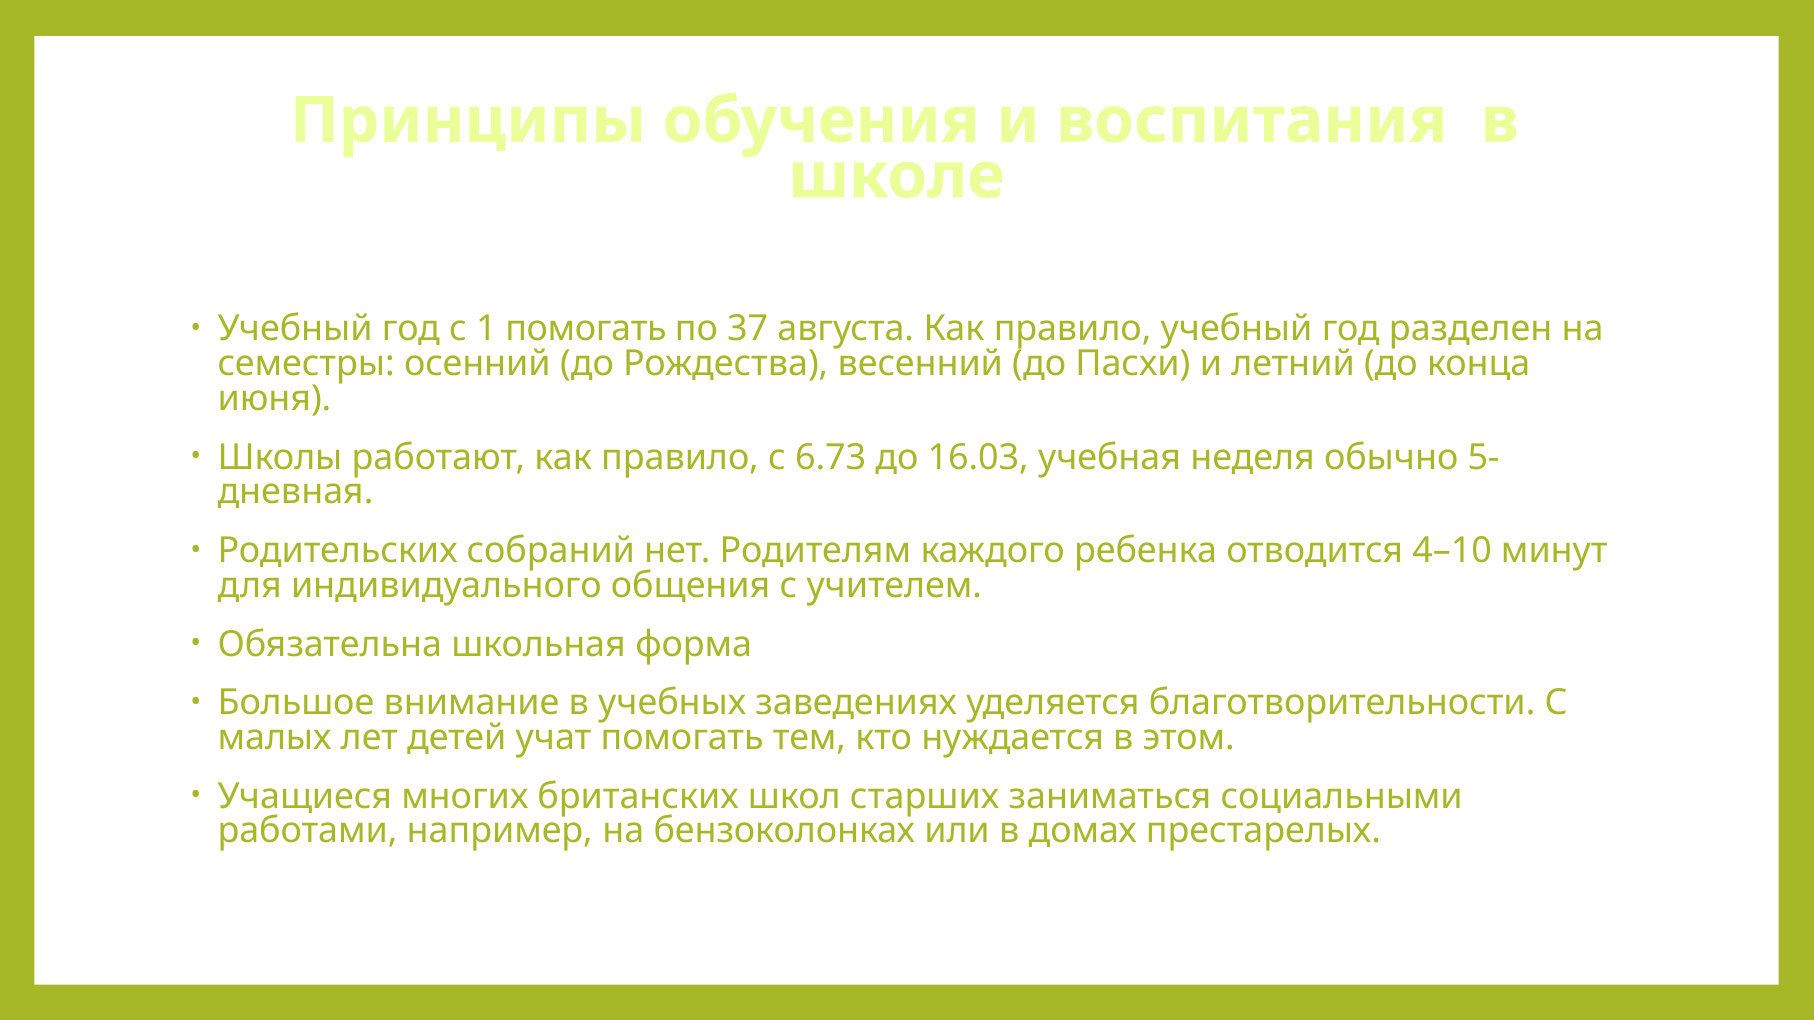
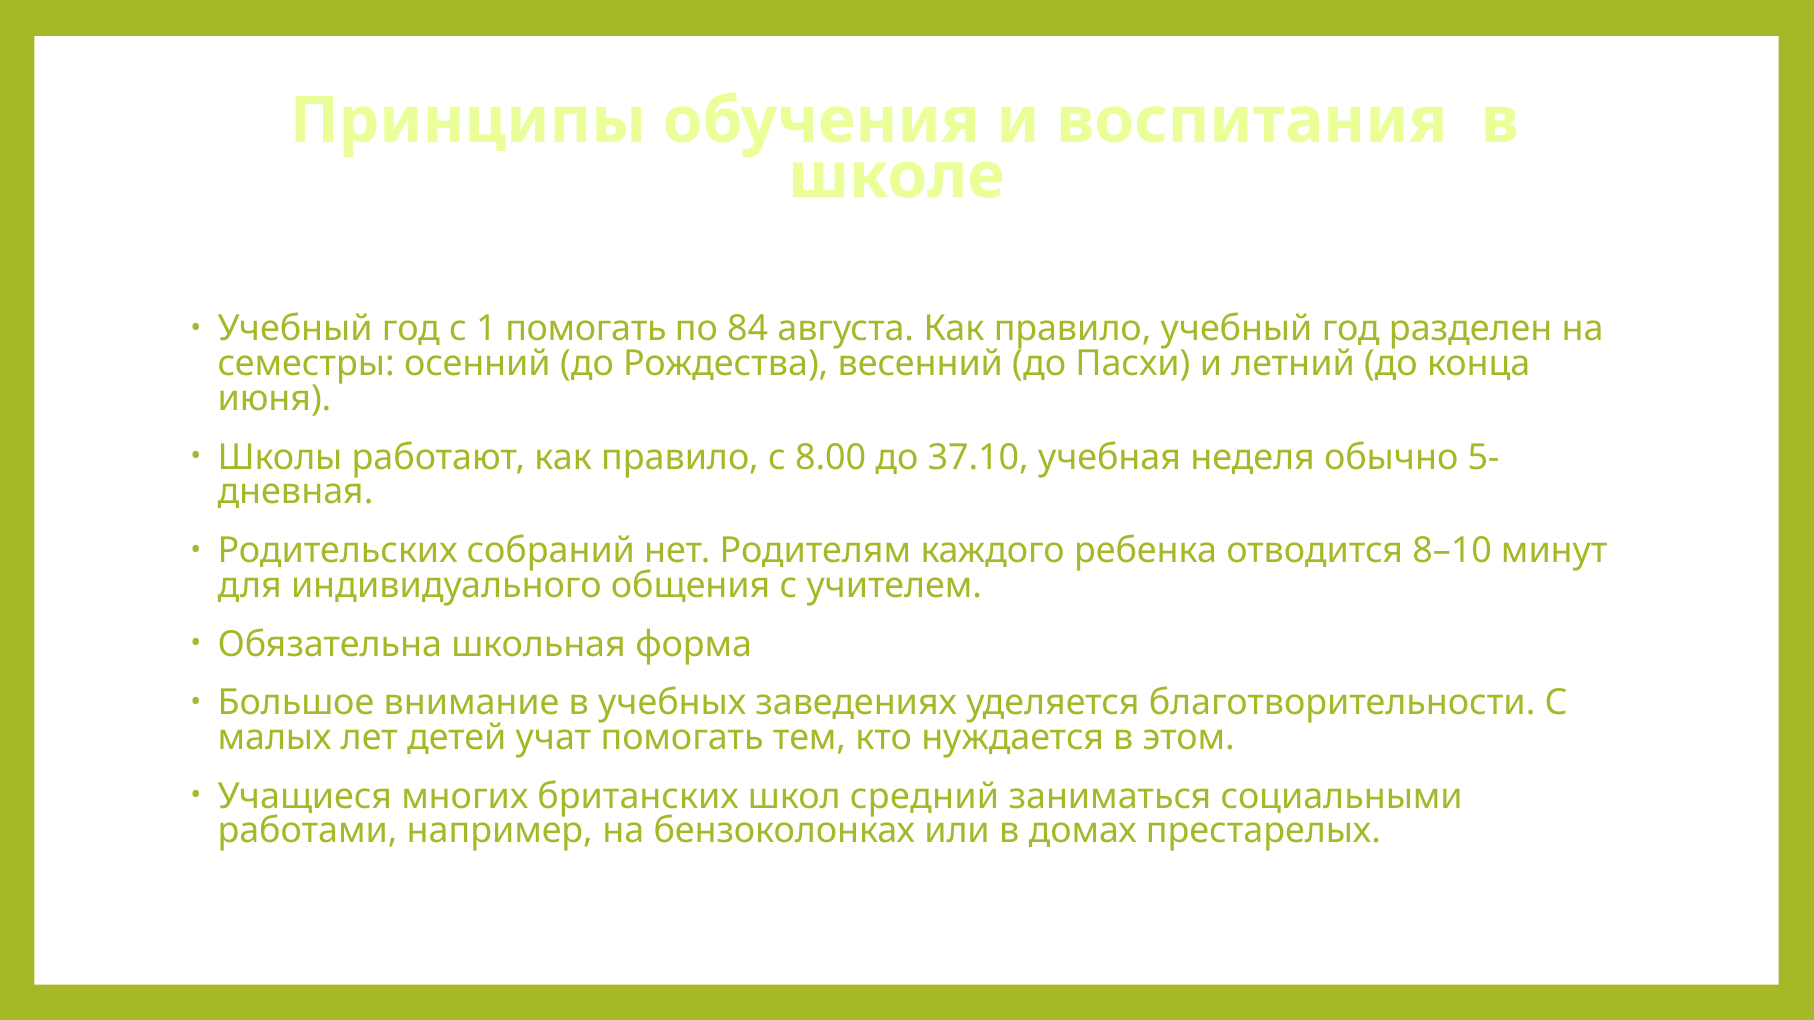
37: 37 -> 84
6.73: 6.73 -> 8.00
16.03: 16.03 -> 37.10
4–10: 4–10 -> 8–10
старших: старших -> средний
